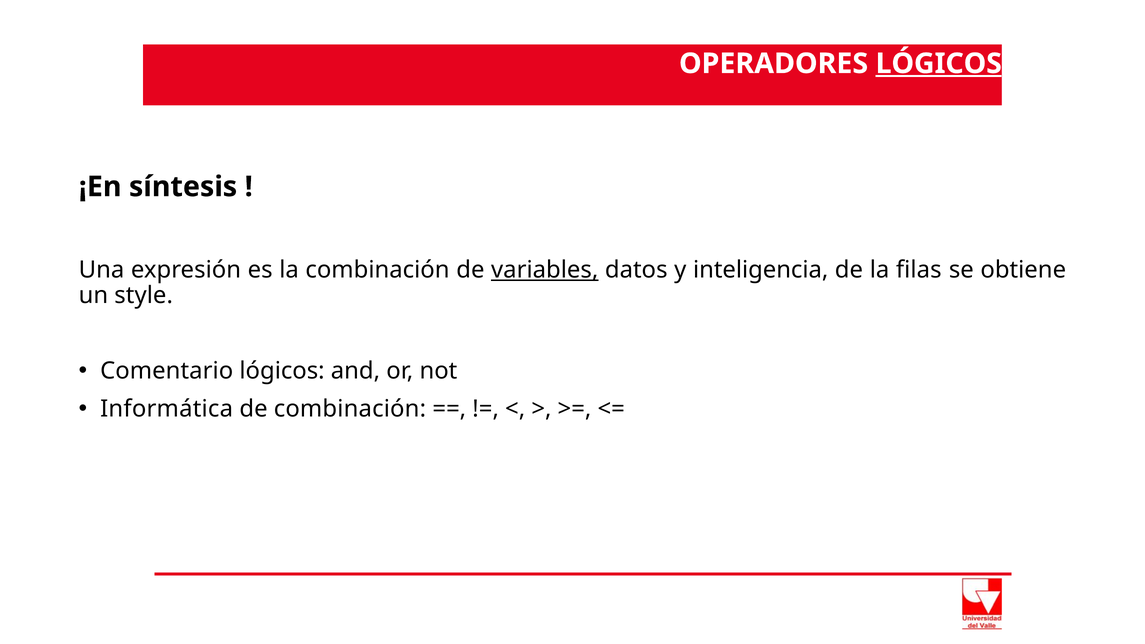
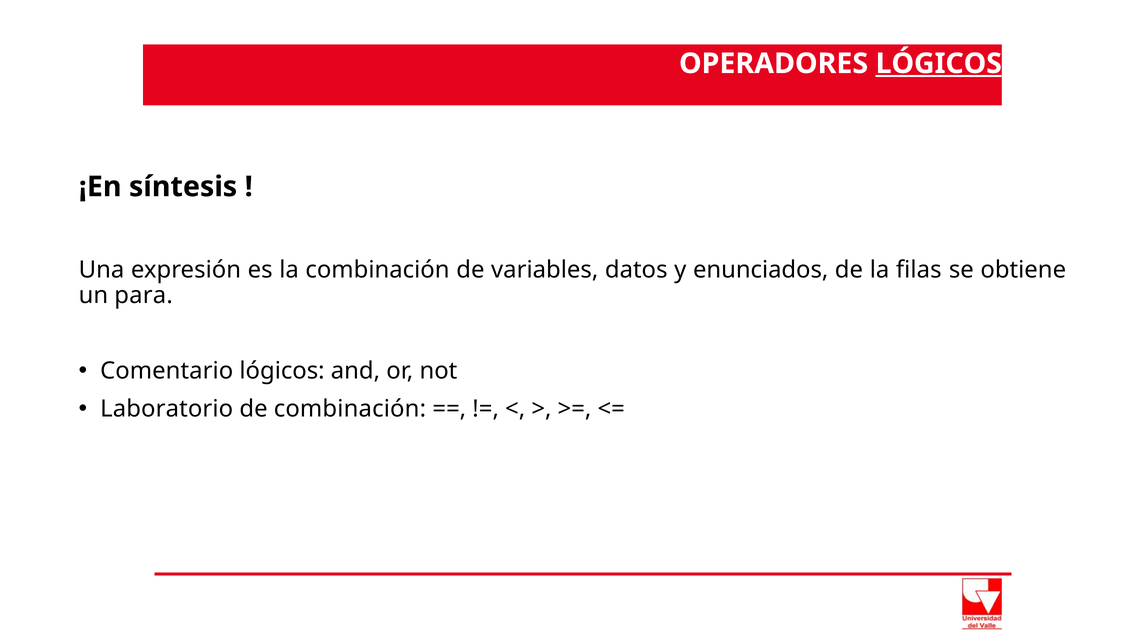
variables underline: present -> none
inteligencia: inteligencia -> enunciados
style: style -> para
Informática: Informática -> Laboratorio
